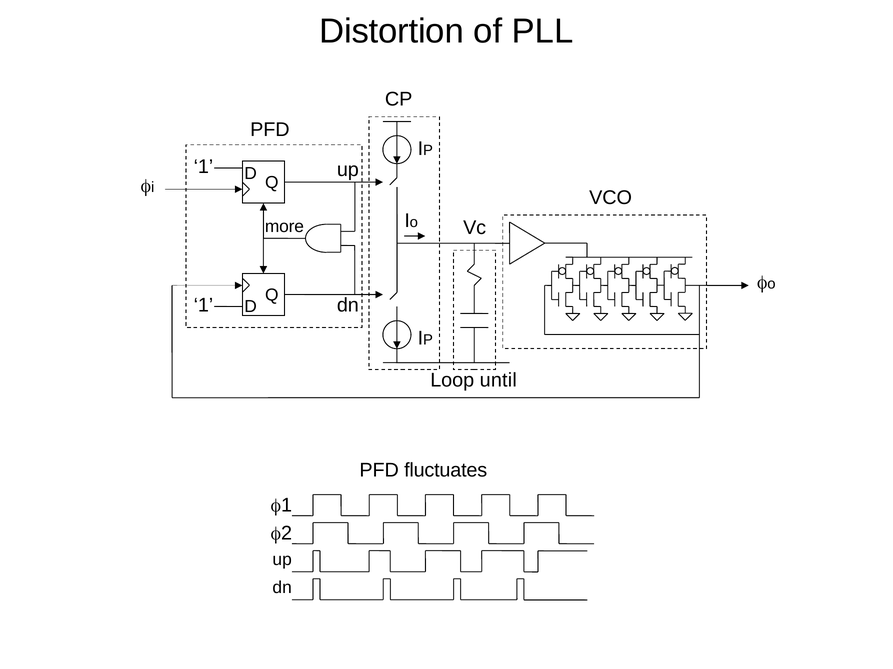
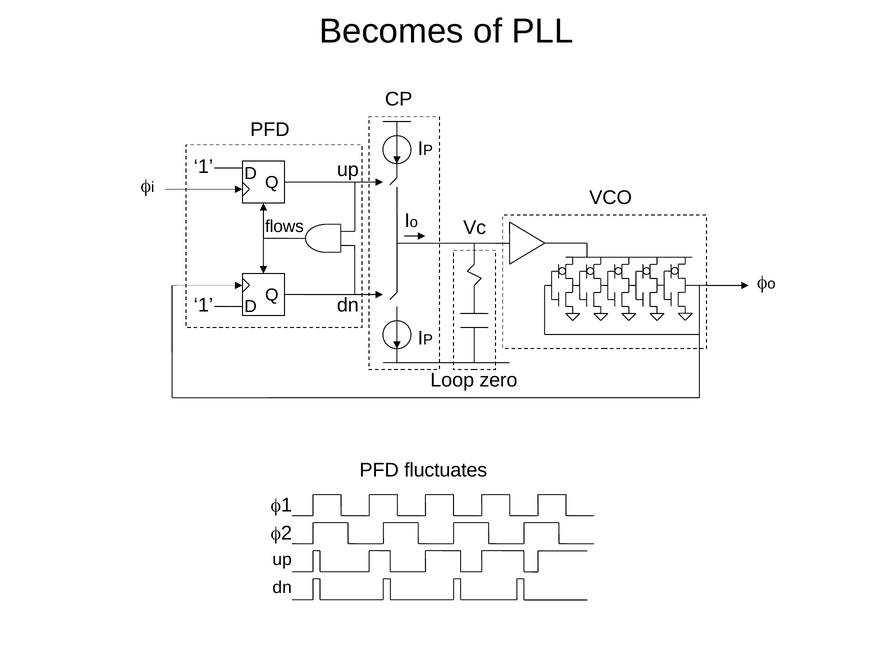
Distortion: Distortion -> Becomes
more: more -> flows
until: until -> zero
